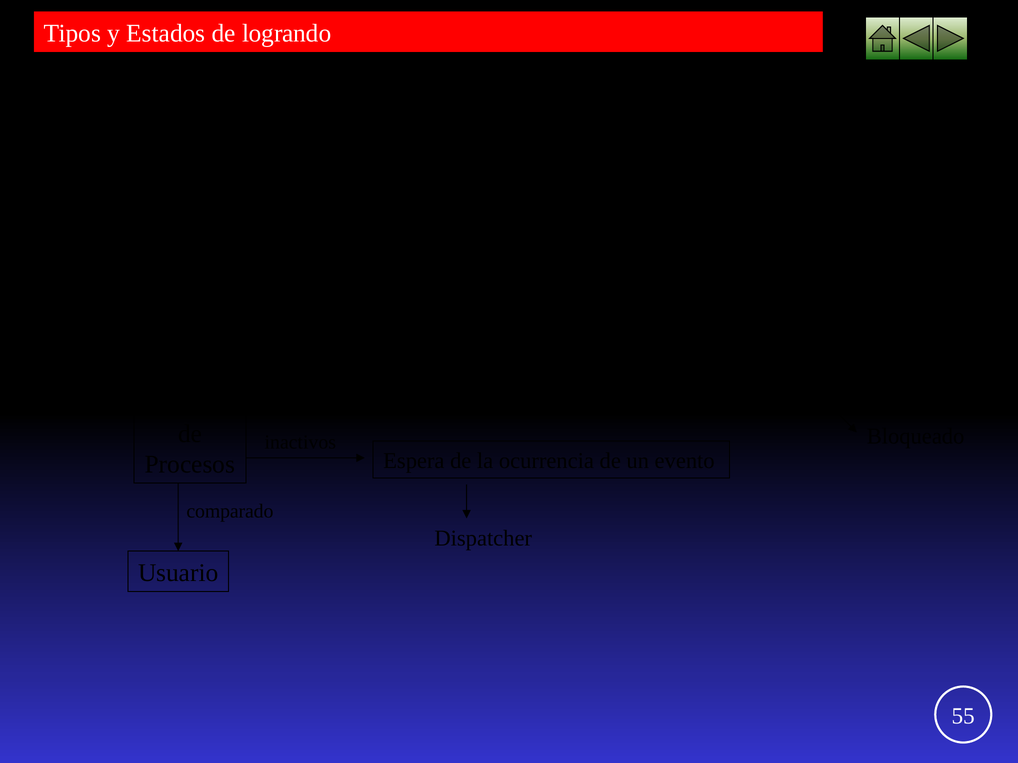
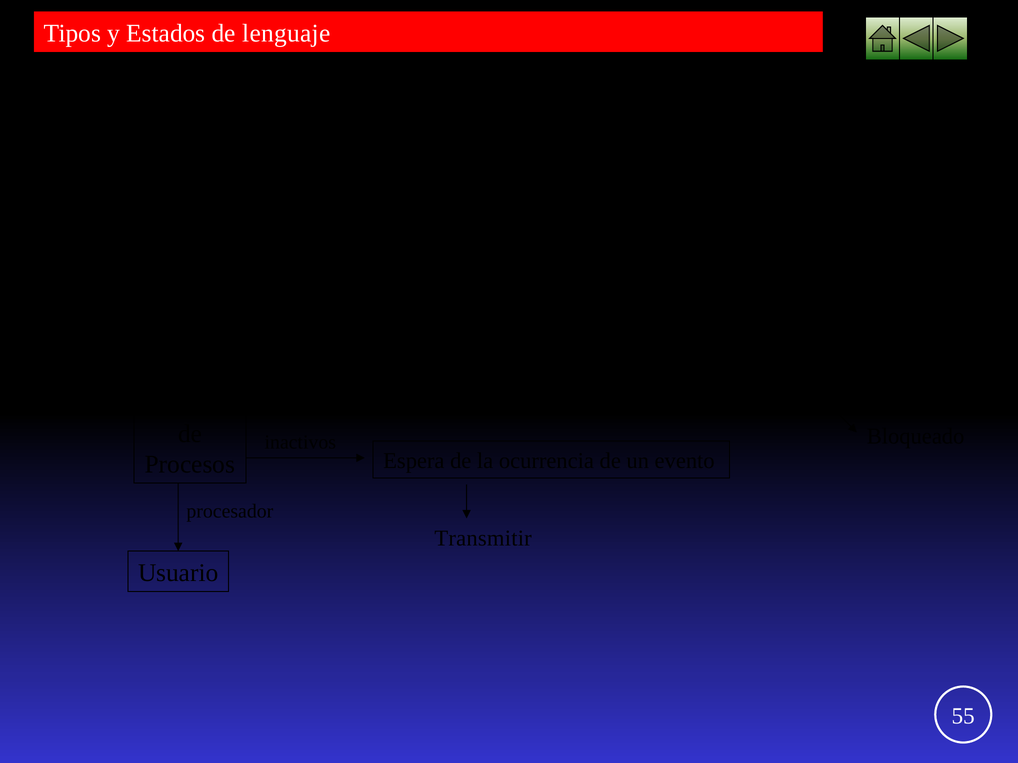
logrando: logrando -> lenguaje
comparado: comparado -> procesador
Dispatcher: Dispatcher -> Transmitir
